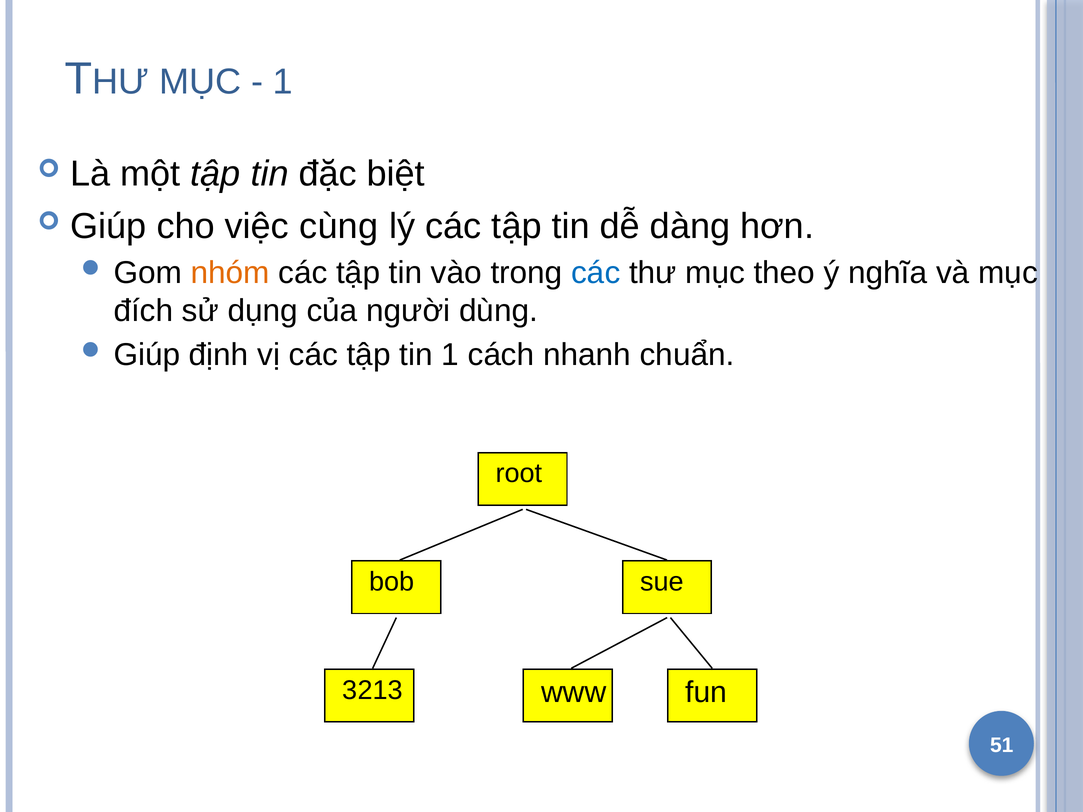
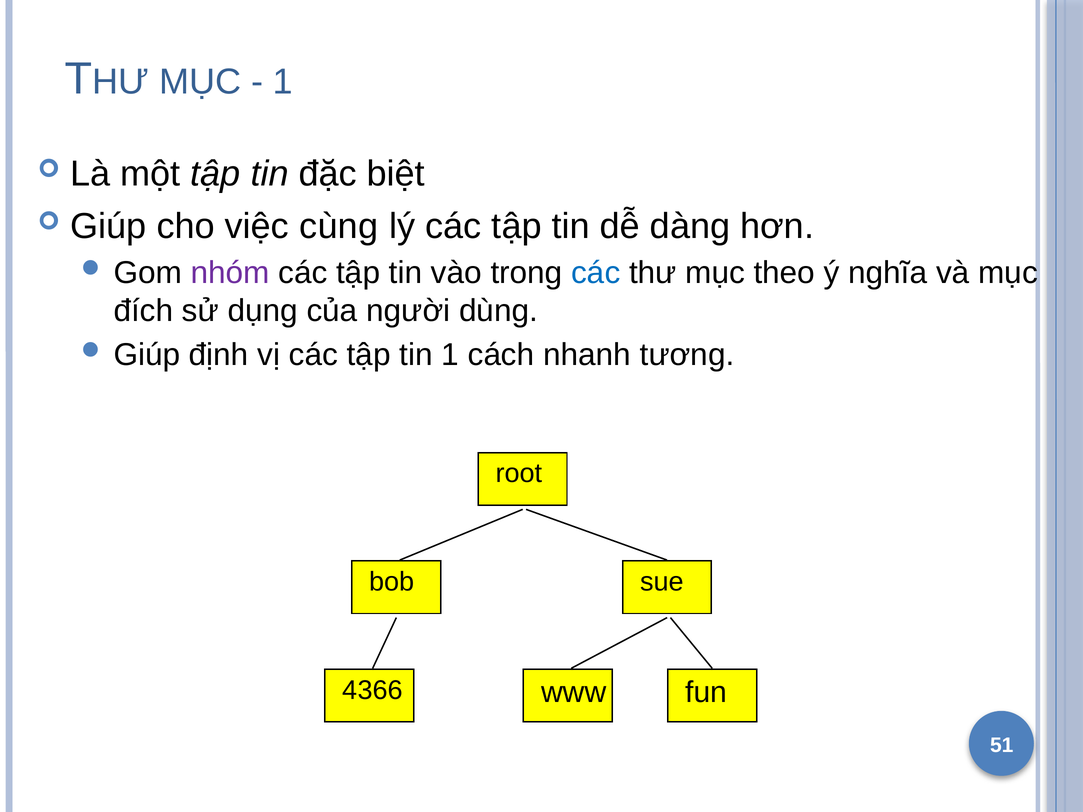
nhóm colour: orange -> purple
chuẩn: chuẩn -> tương
3213: 3213 -> 4366
